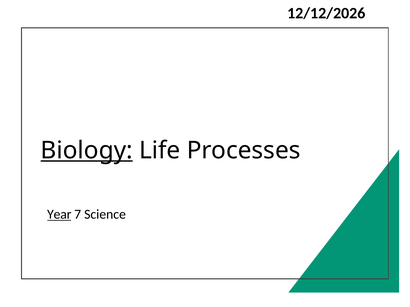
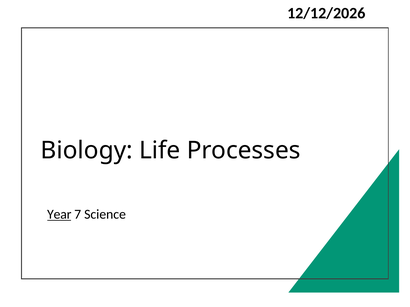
Biology underline: present -> none
